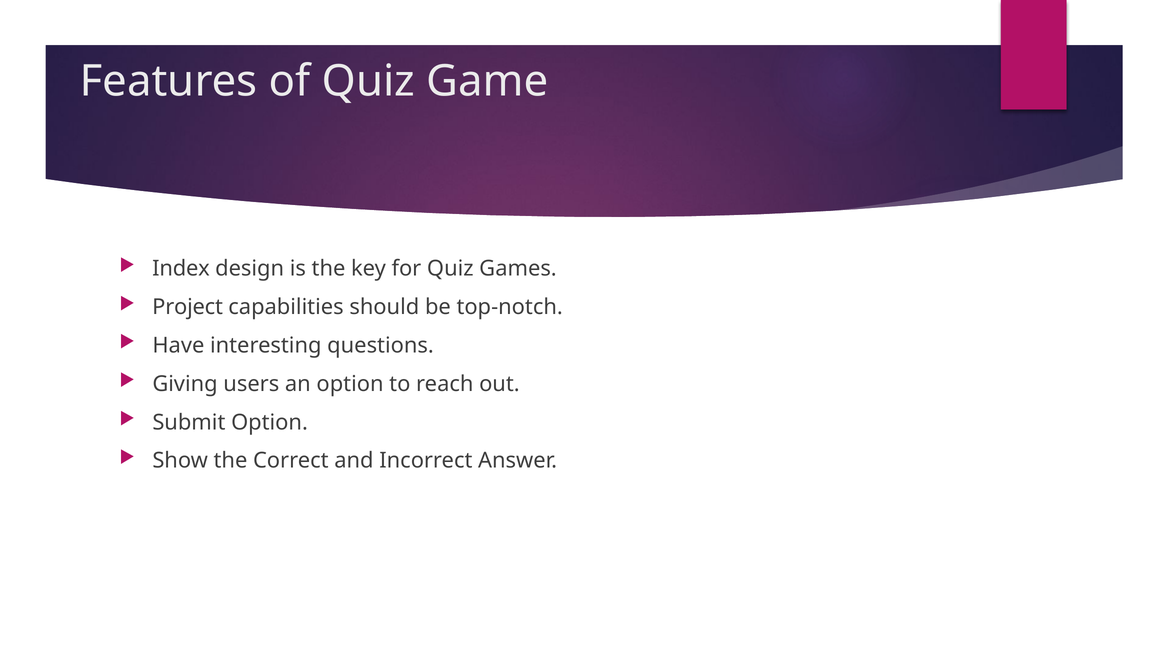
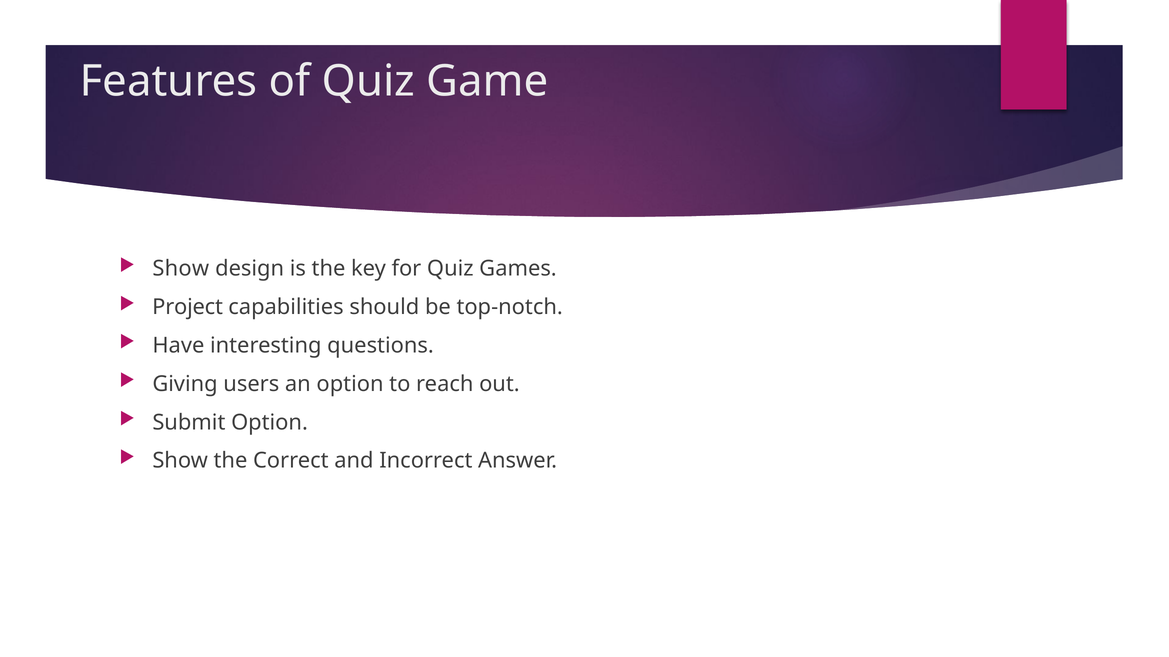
Index at (181, 269): Index -> Show
